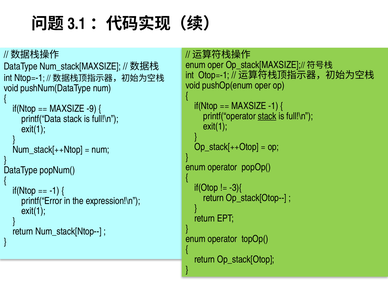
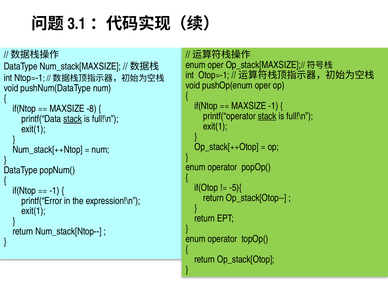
-9: -9 -> -8
stack at (73, 119) underline: none -> present
-3){: -3){ -> -5){
